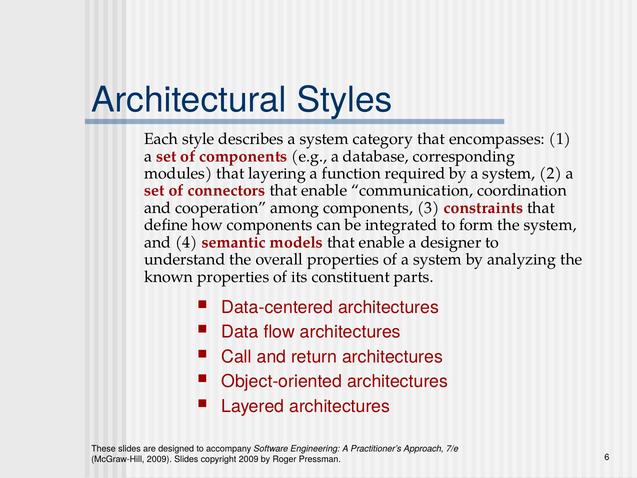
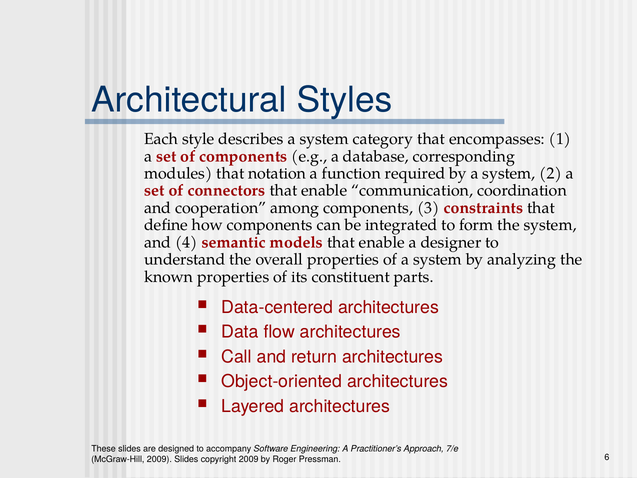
layering: layering -> notation
